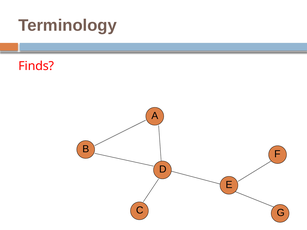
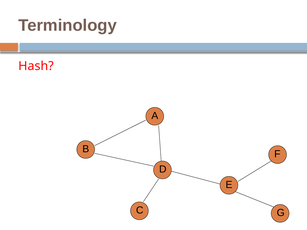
Finds: Finds -> Hash
